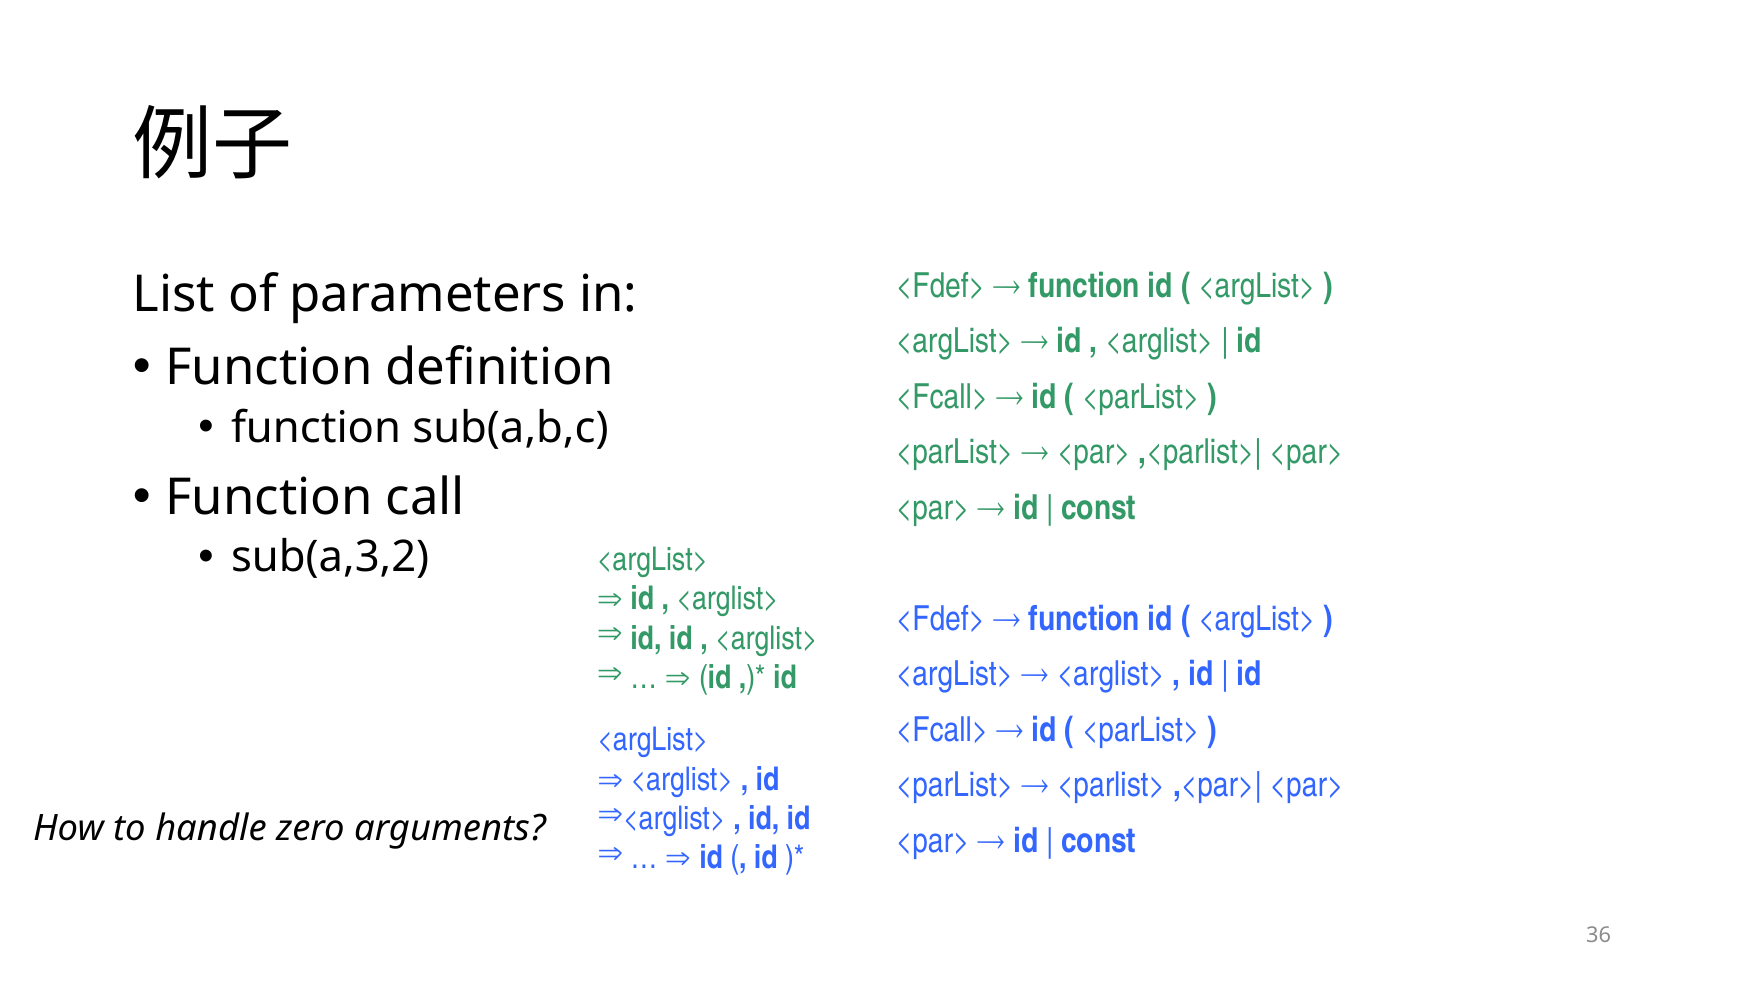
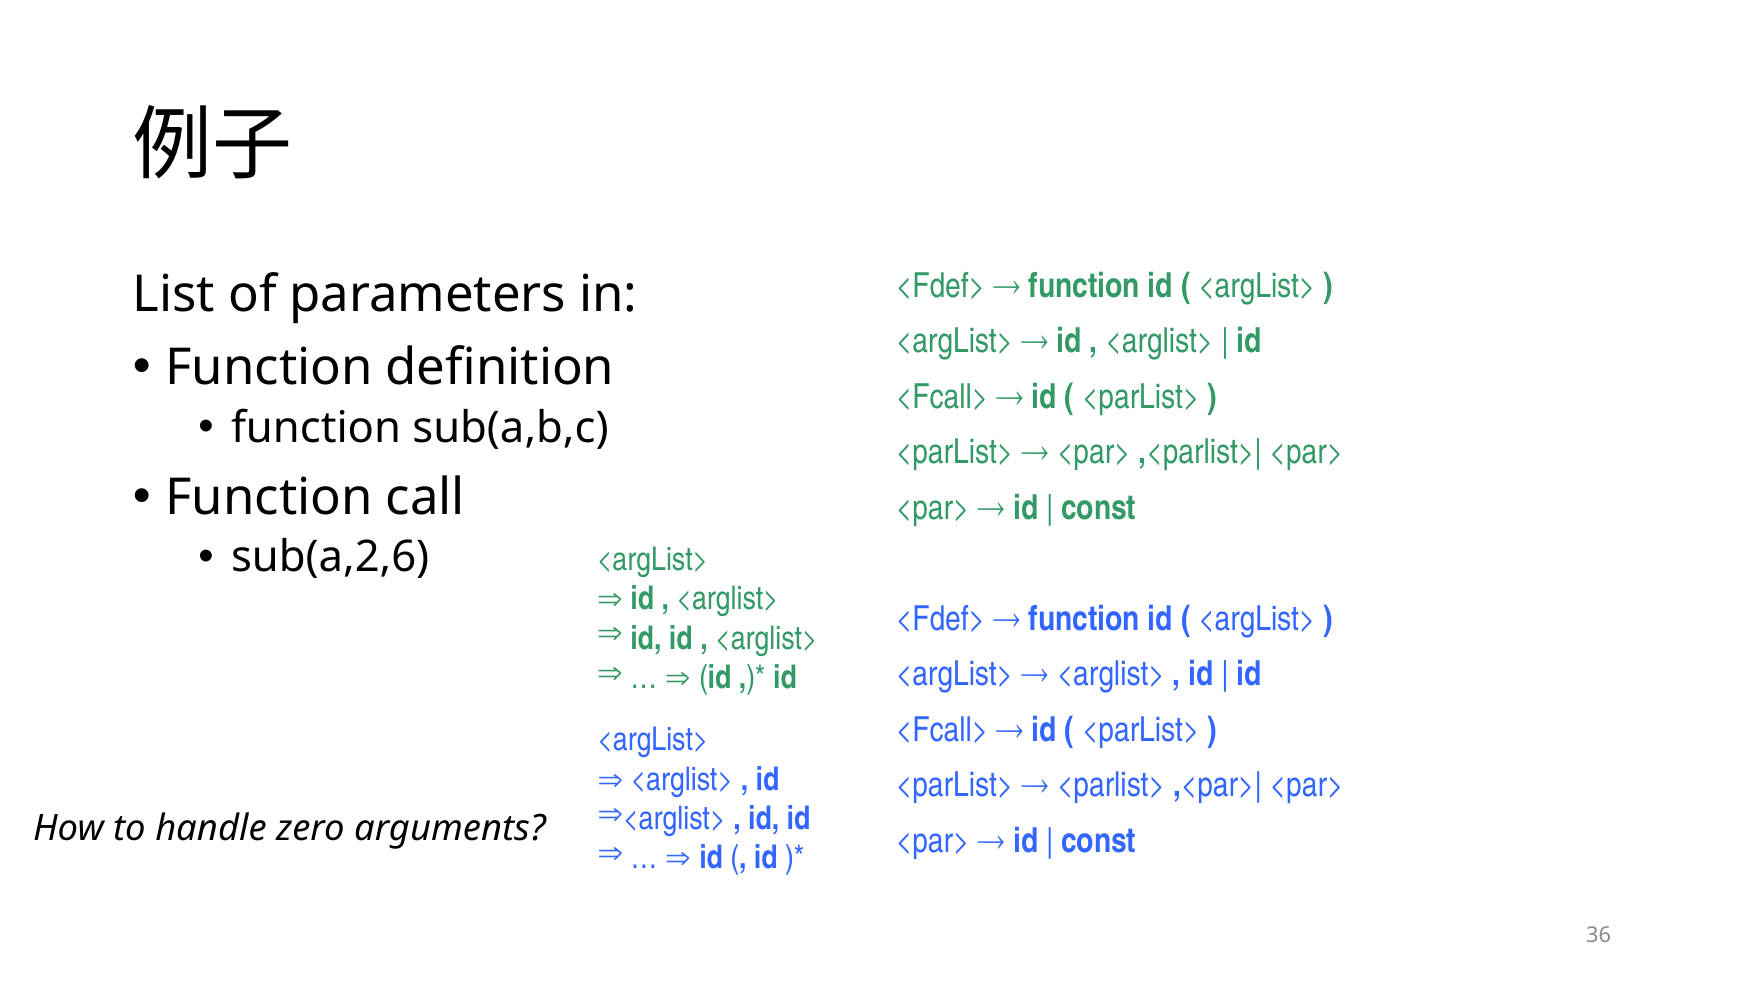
sub(a,3,2: sub(a,3,2 -> sub(a,2,6
